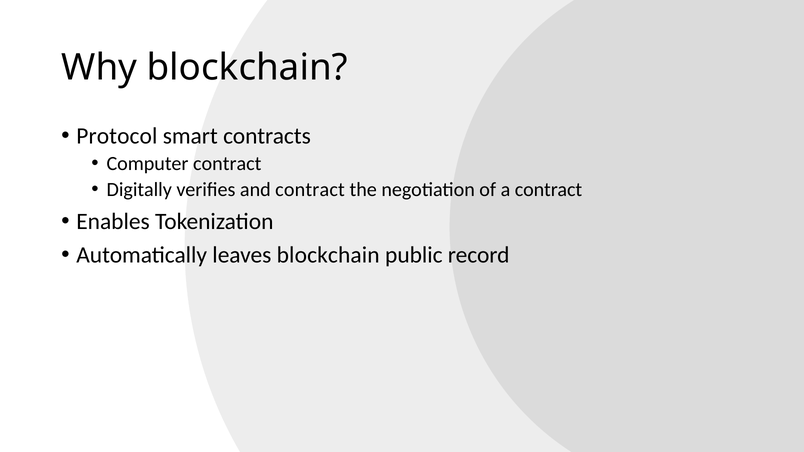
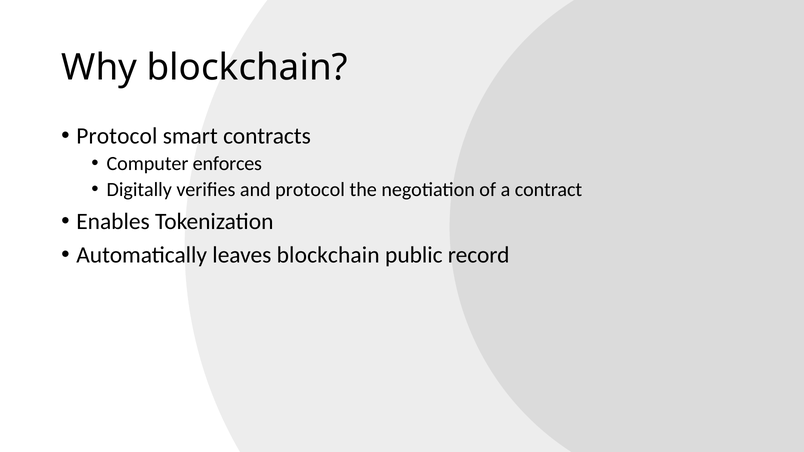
Computer contract: contract -> enforces
and contract: contract -> protocol
